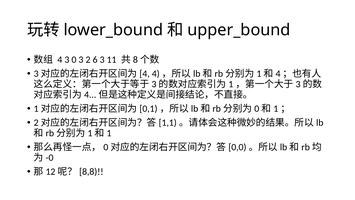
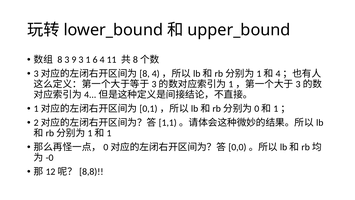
4 at (60, 60): 4 -> 8
0: 0 -> 9
2: 2 -> 1
6 3: 3 -> 4
4 at (145, 74): 4 -> 8
